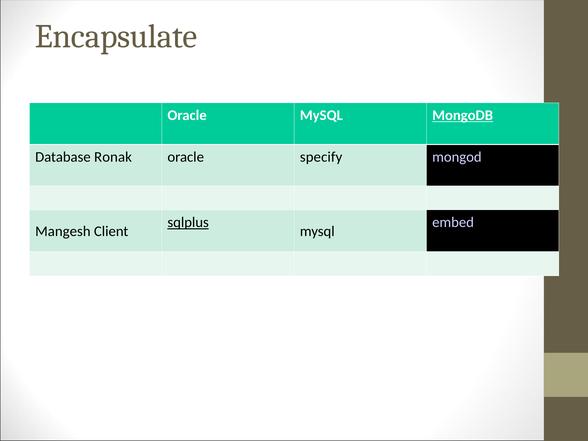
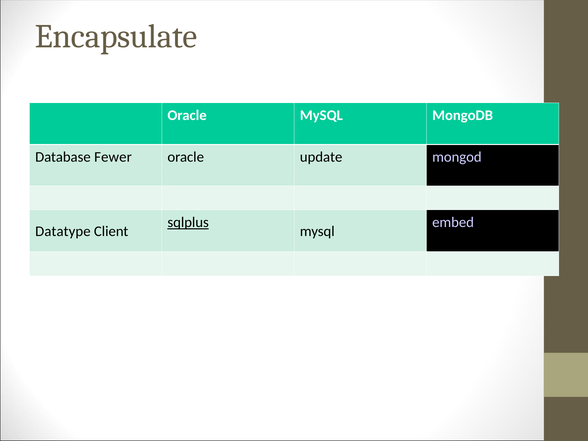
MongoDB underline: present -> none
Ronak: Ronak -> Fewer
specify: specify -> update
Mangesh: Mangesh -> Datatype
